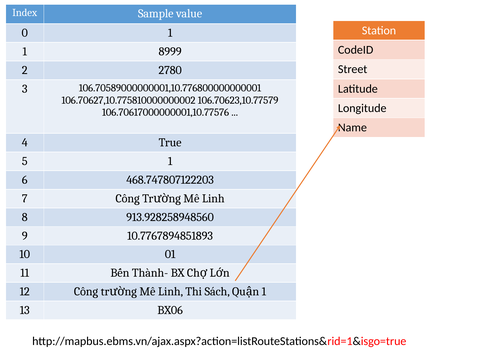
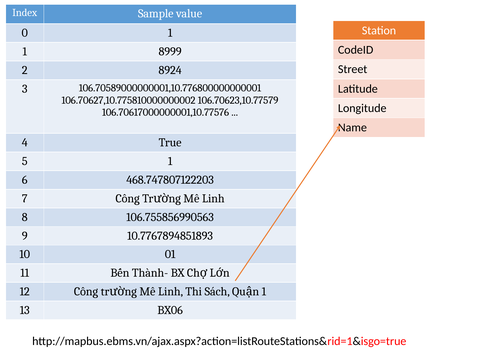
2780: 2780 -> 8924
913.928258948560: 913.928258948560 -> 106.755856990563
